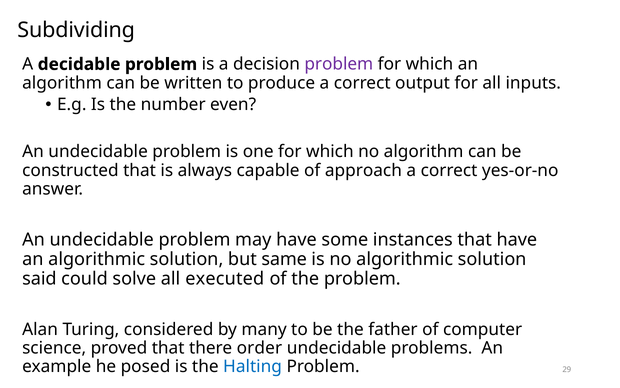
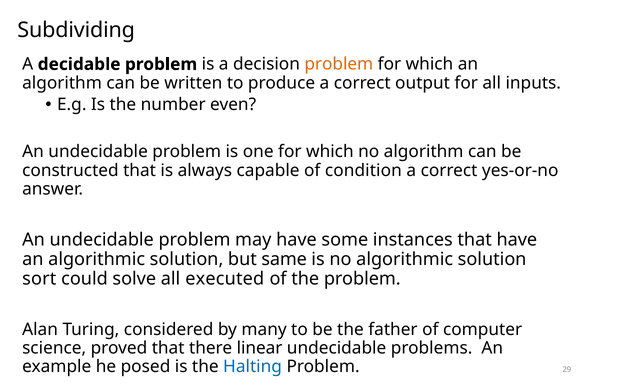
problem at (339, 64) colour: purple -> orange
approach: approach -> condition
said: said -> sort
order: order -> linear
